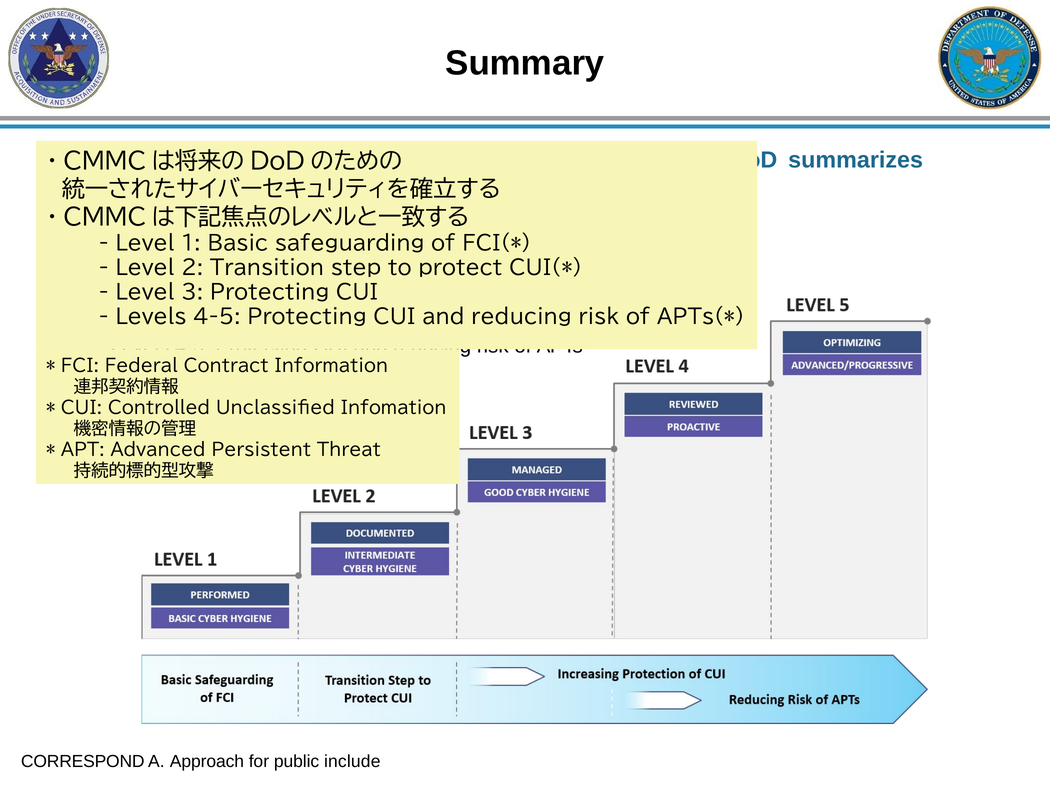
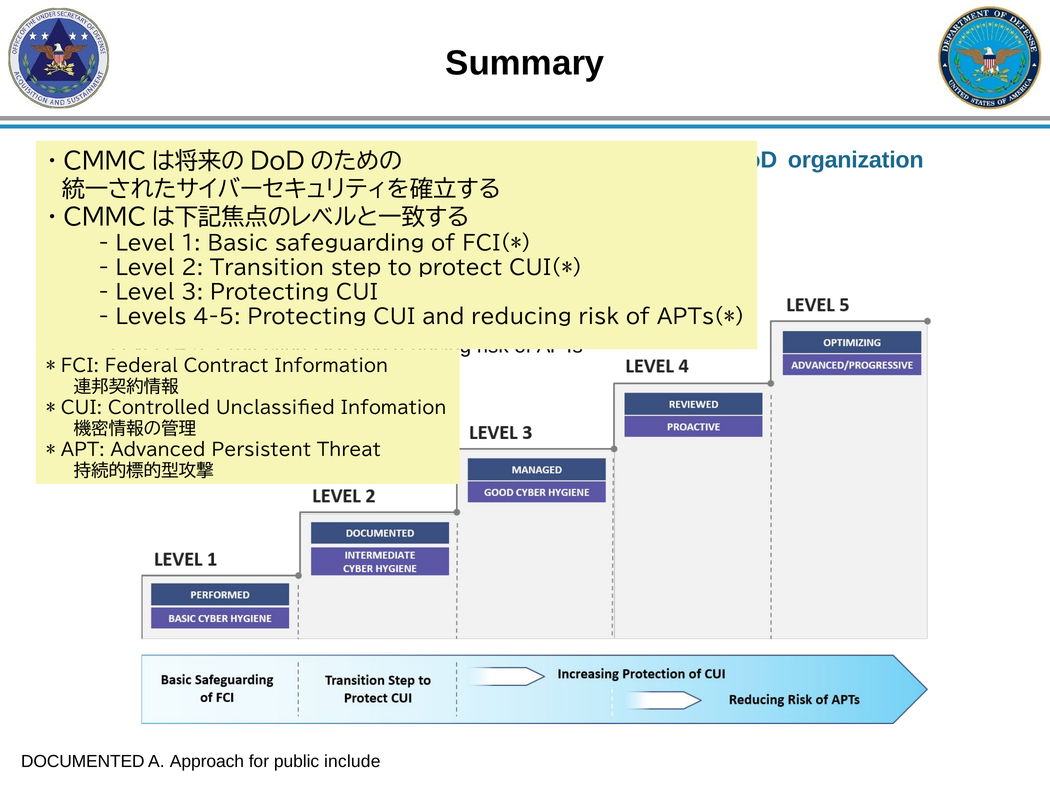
summarizes: summarizes -> organization
CORRESPOND: CORRESPOND -> DOCUMENTED
